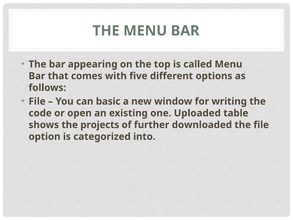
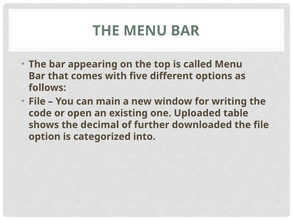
basic: basic -> main
projects: projects -> decimal
